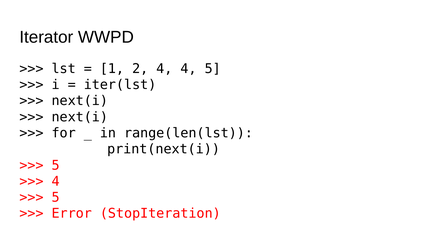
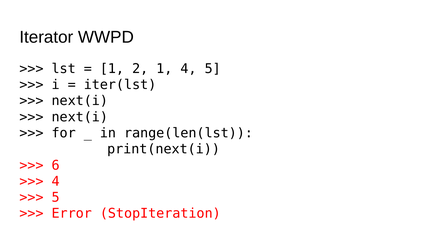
2 4: 4 -> 1
5 at (56, 165): 5 -> 6
